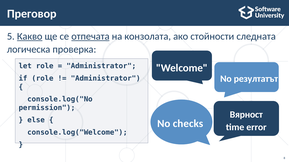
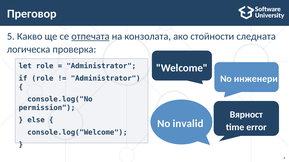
Какво underline: present -> none
резултатът: резултатът -> инженери
checks: checks -> invalid
